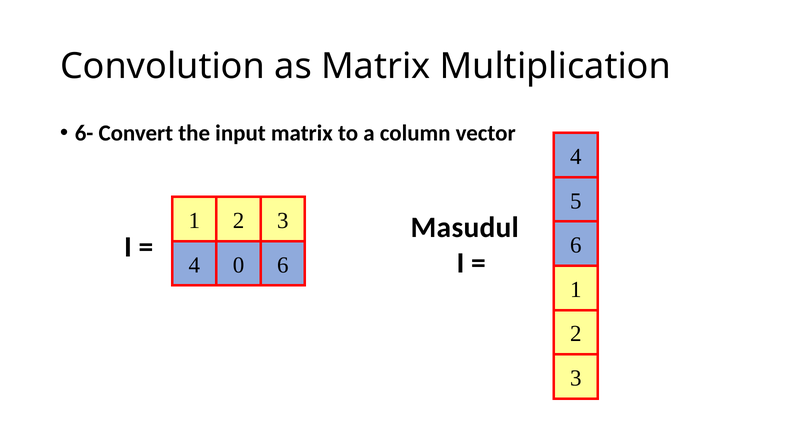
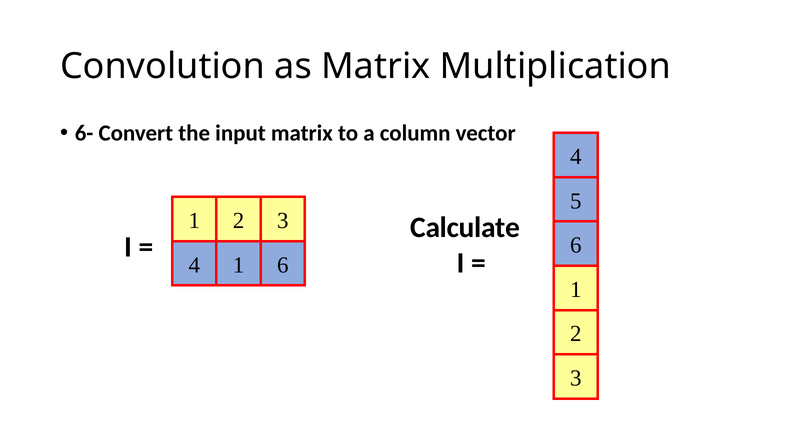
Masudul: Masudul -> Calculate
4 0: 0 -> 1
